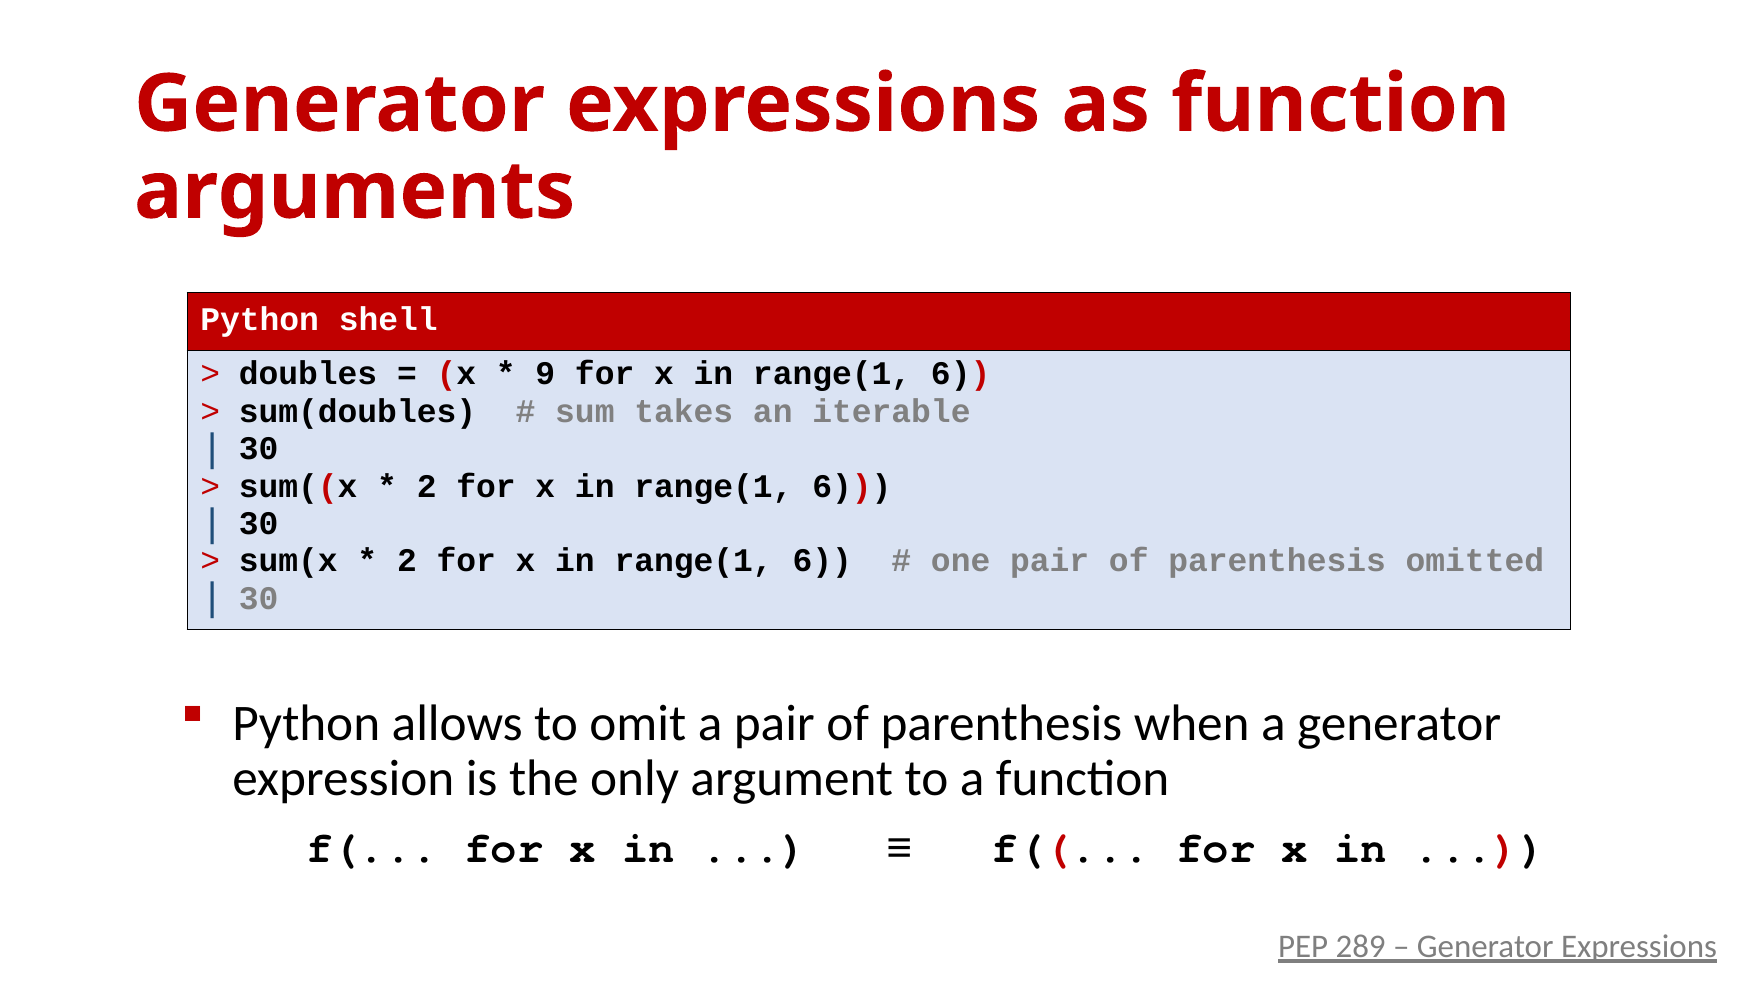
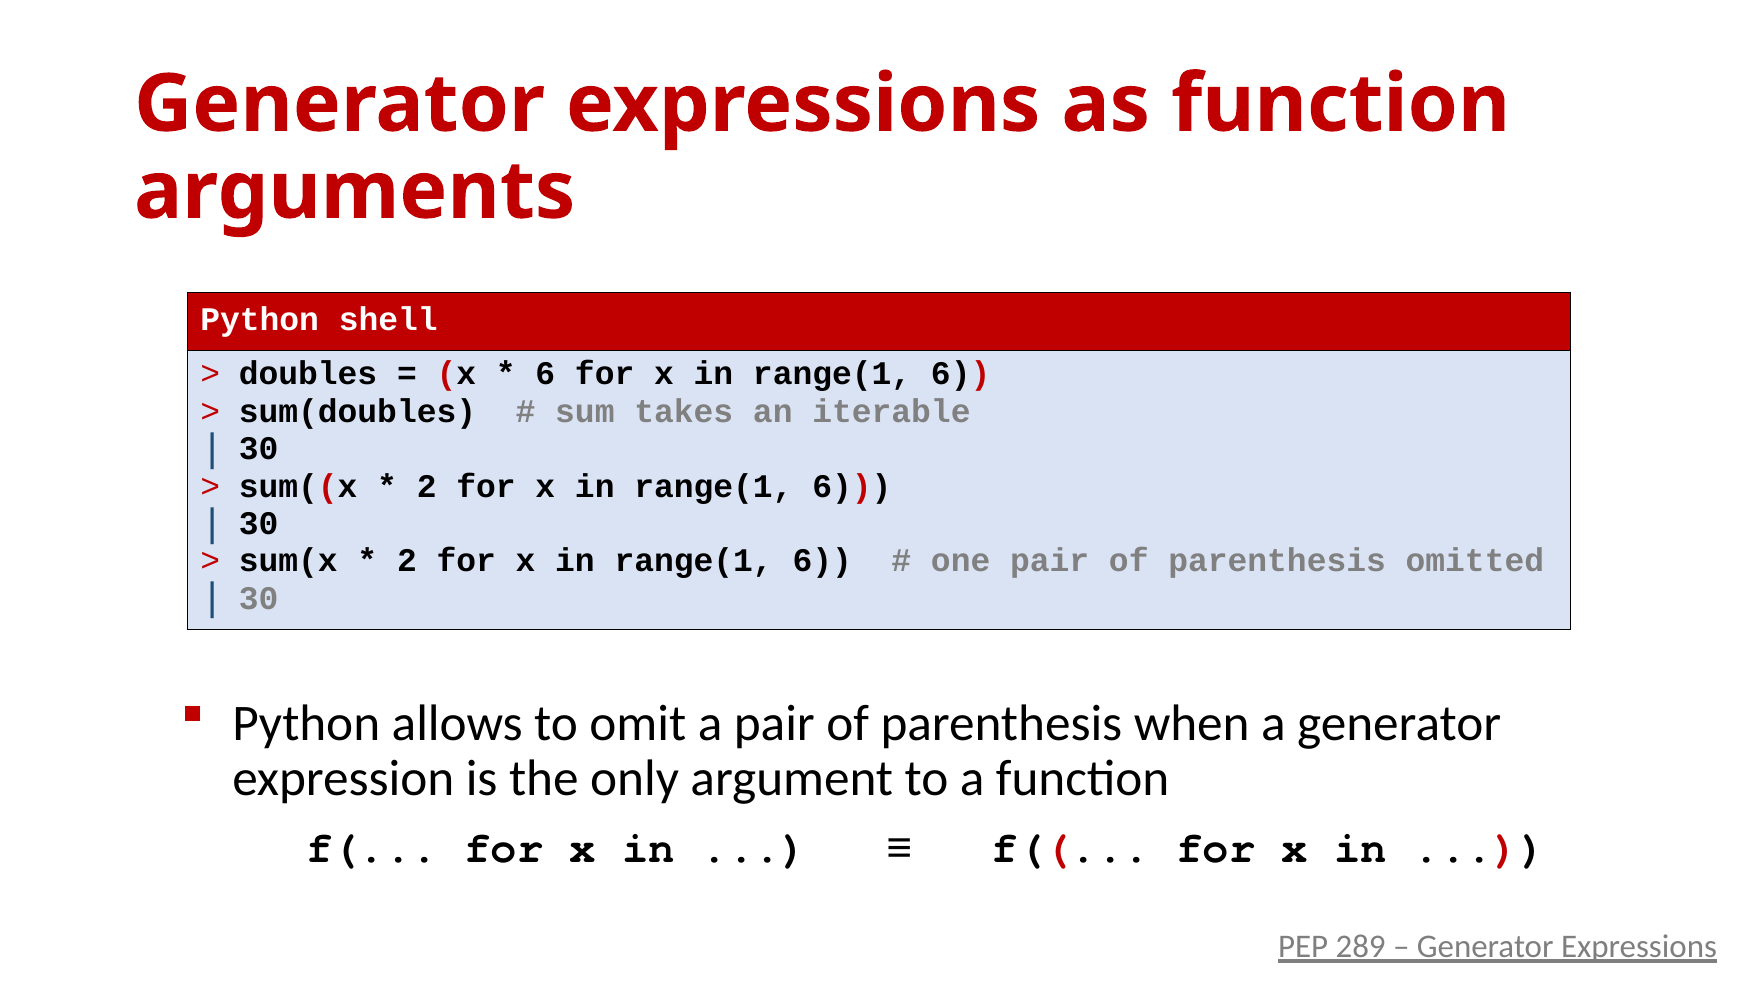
9 at (545, 374): 9 -> 6
